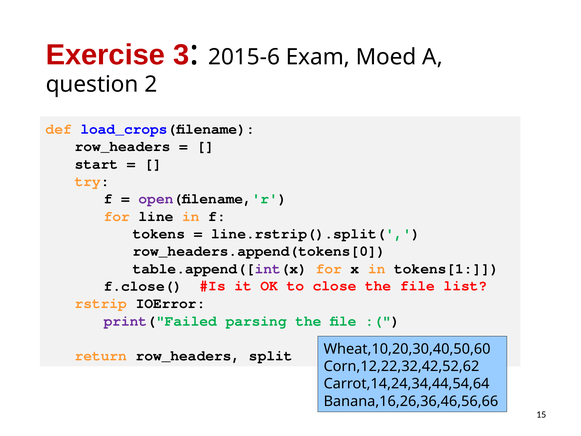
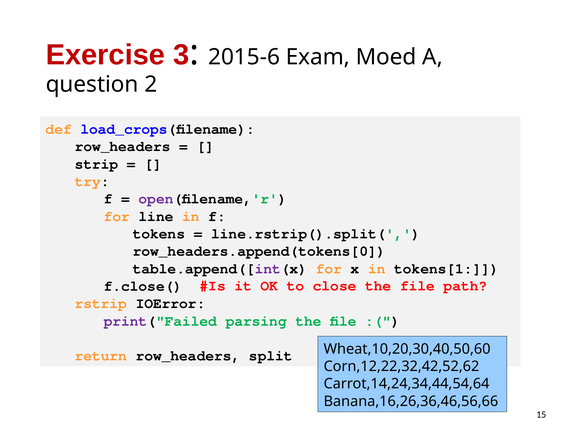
start: start -> strip
list: list -> path
